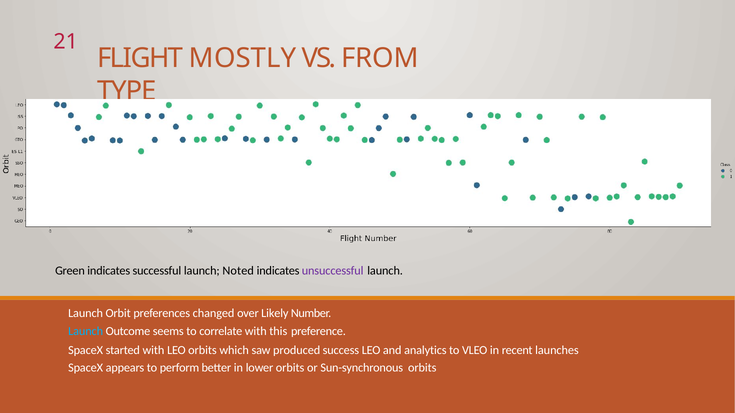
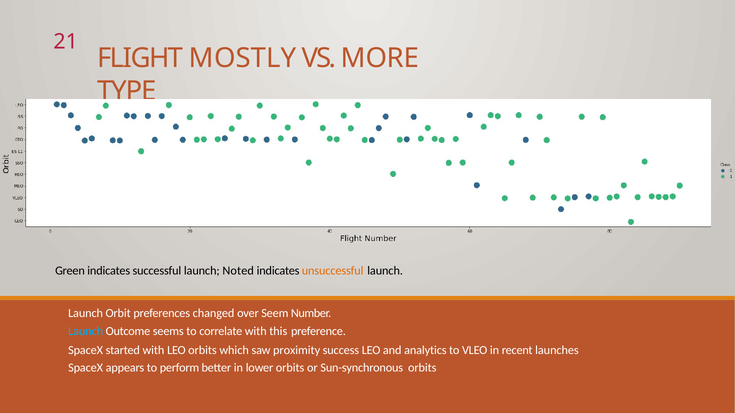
FROM: FROM -> MORE
unsuccessful colour: purple -> orange
Likely: Likely -> Seem
produced: produced -> proximity
